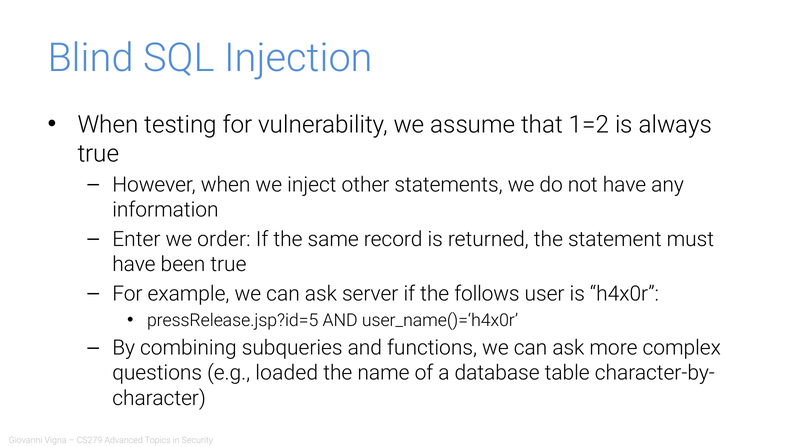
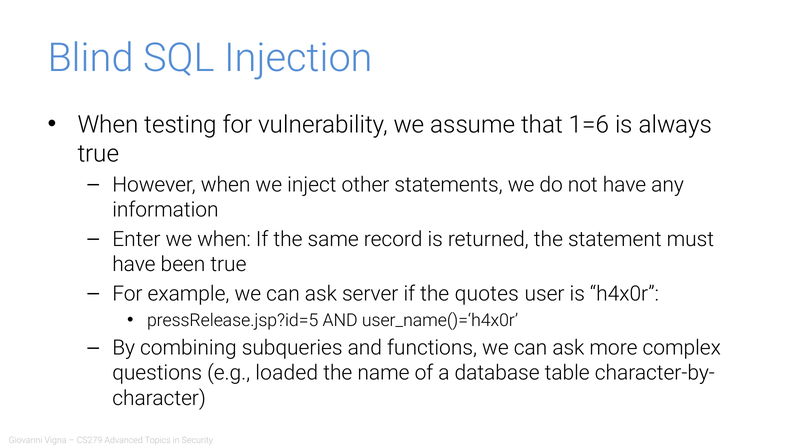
1=2: 1=2 -> 1=6
we order: order -> when
follows: follows -> quotes
